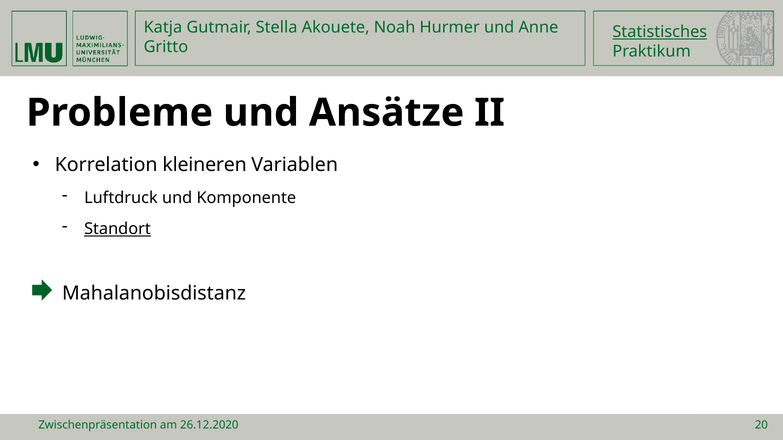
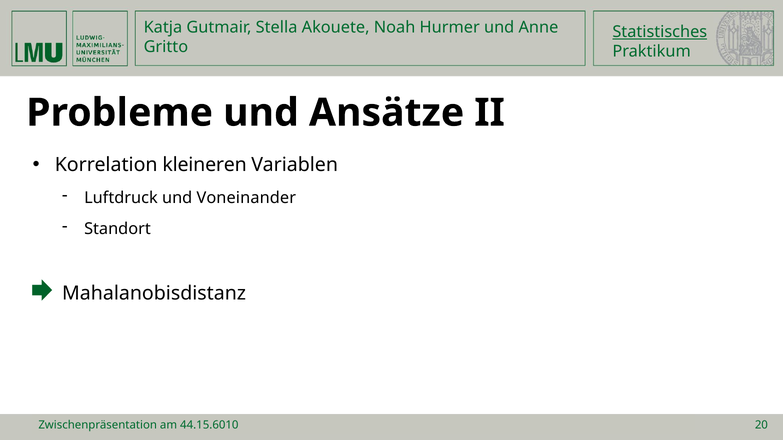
Komponente: Komponente -> Voneinander
Standort underline: present -> none
26.12.2020: 26.12.2020 -> 44.15.6010
